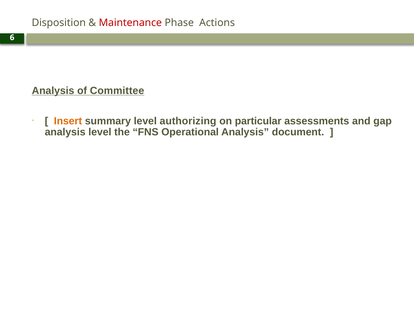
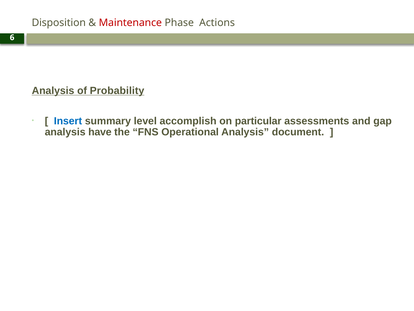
Committee: Committee -> Probability
Insert colour: orange -> blue
authorizing: authorizing -> accomplish
analysis level: level -> have
